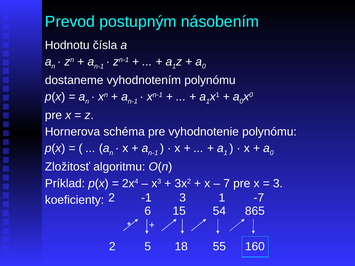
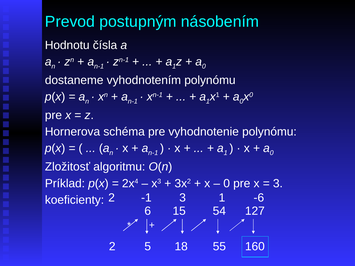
7 at (227, 184): 7 -> 0
-7: -7 -> -6
865: 865 -> 127
